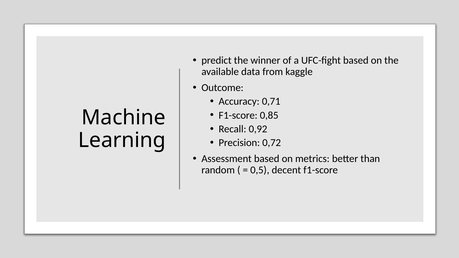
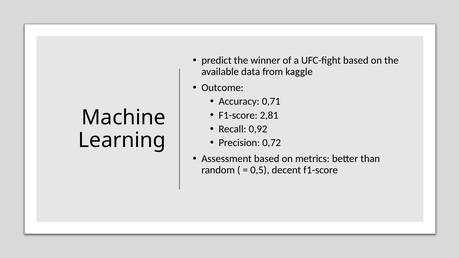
0,85: 0,85 -> 2,81
